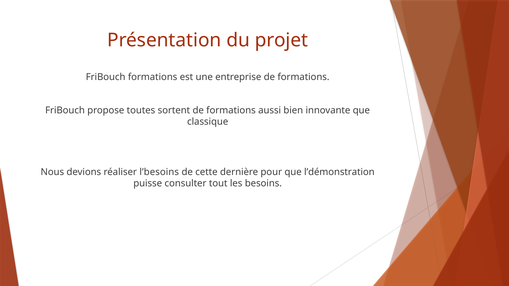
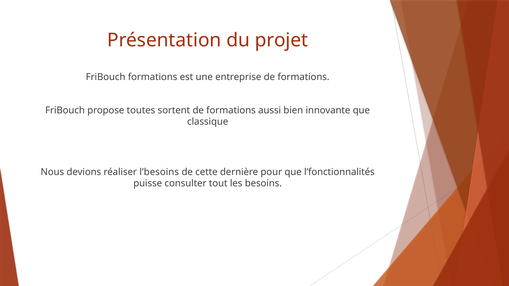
l’démonstration: l’démonstration -> l’fonctionnalités
